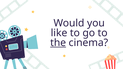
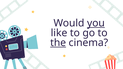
you underline: none -> present
